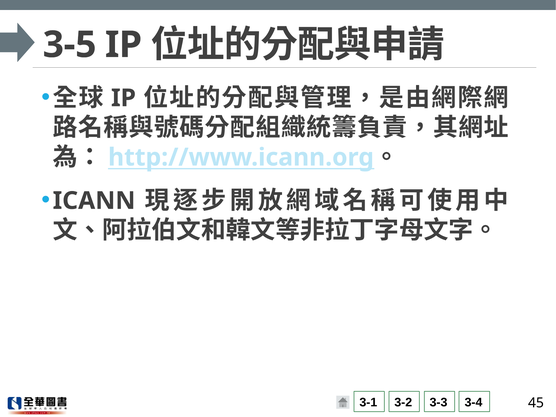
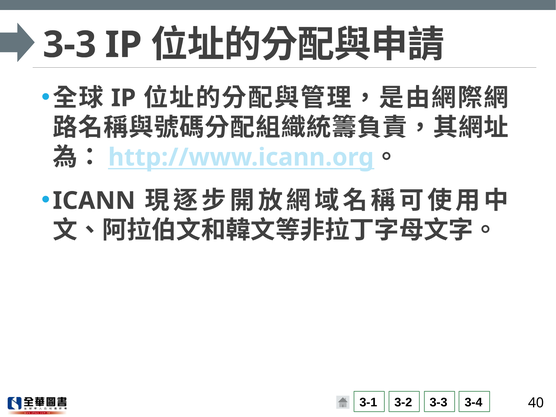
3-5 at (70, 45): 3-5 -> 3-3
45: 45 -> 40
